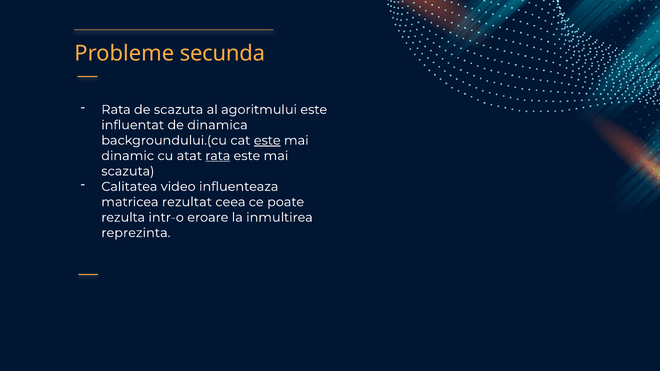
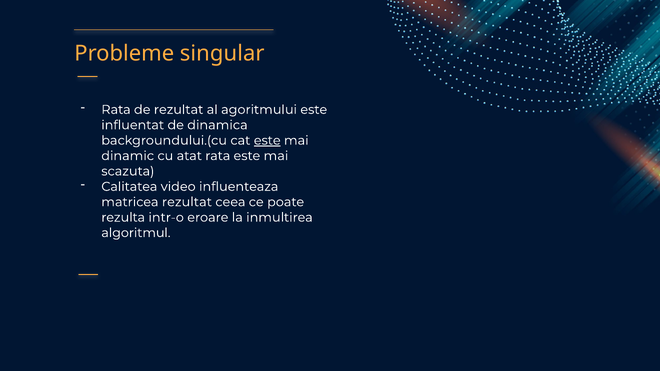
secunda: secunda -> singular
de scazuta: scazuta -> rezultat
rata at (218, 156) underline: present -> none
reprezinta: reprezinta -> algoritmul
